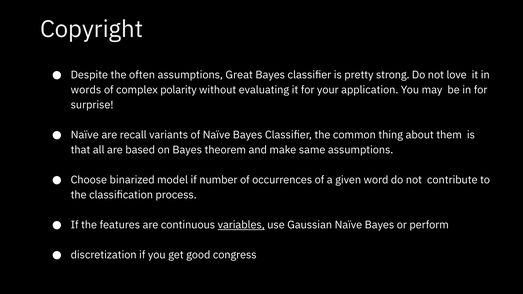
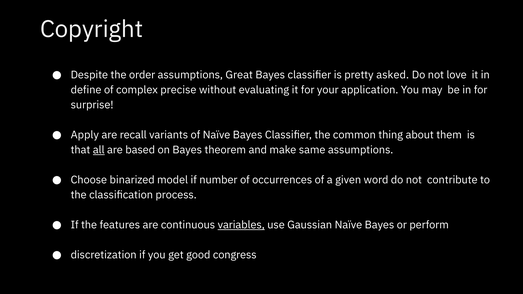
often: often -> order
strong: strong -> asked
words: words -> define
polarity: polarity -> precise
Naïve at (85, 135): Naïve -> Apply
all at (99, 150) underline: none -> present
